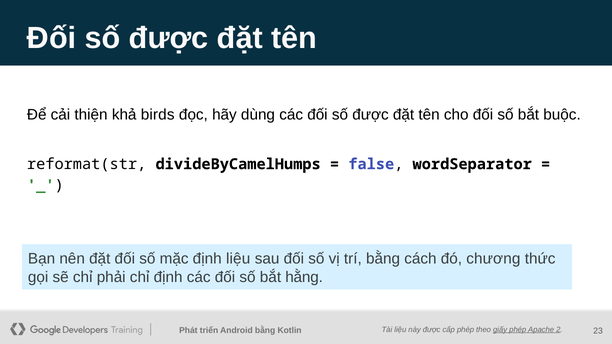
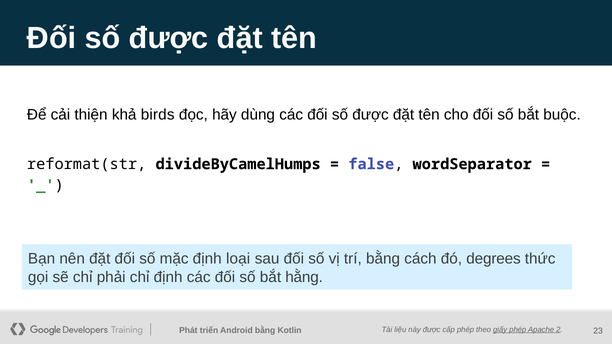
định liệu: liệu -> loại
chương: chương -> degrees
